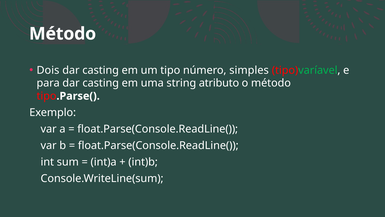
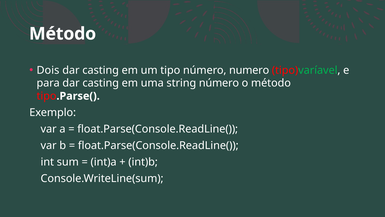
simples: simples -> numero
string atributo: atributo -> número
